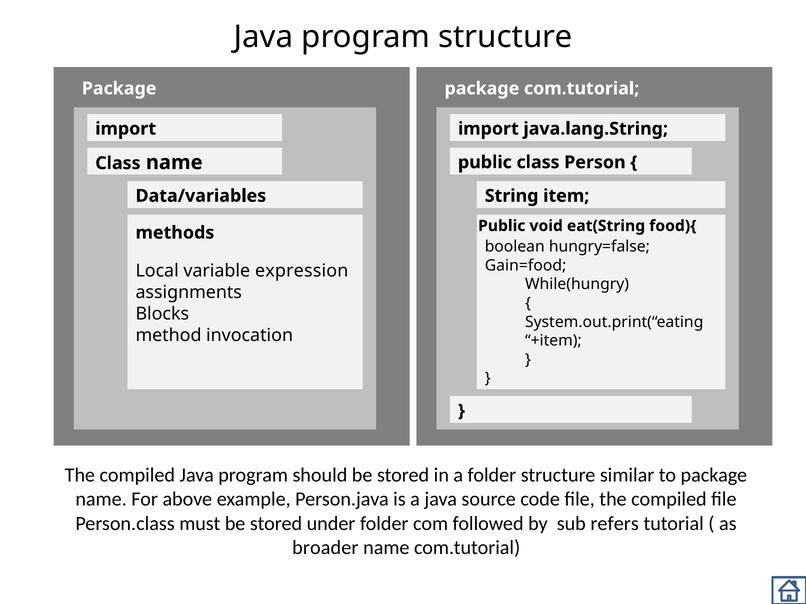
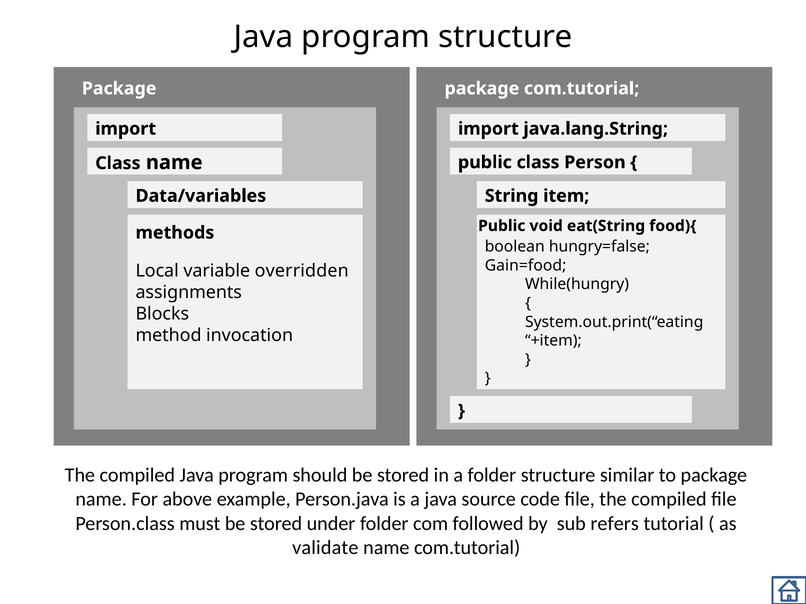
expression: expression -> overridden
broader: broader -> validate
